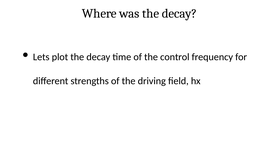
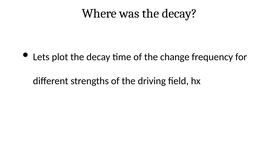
control: control -> change
